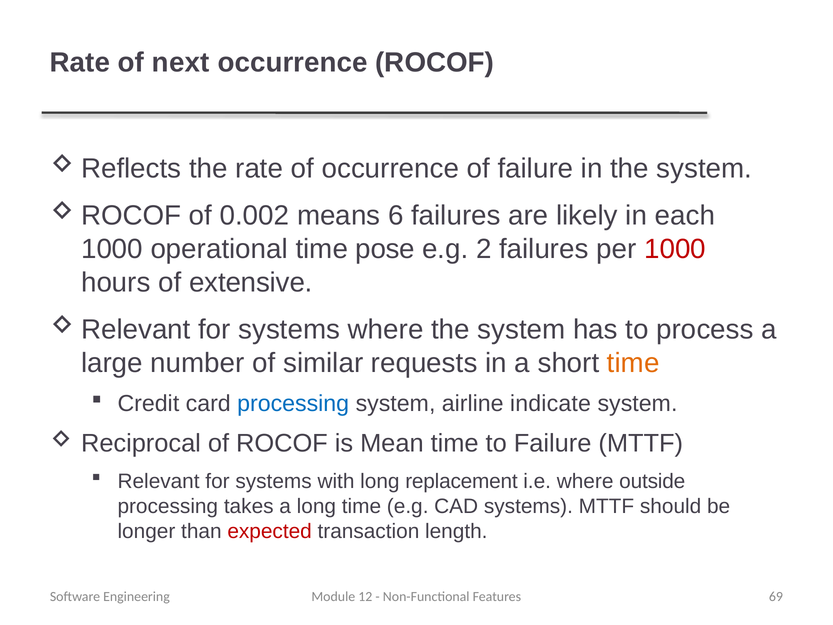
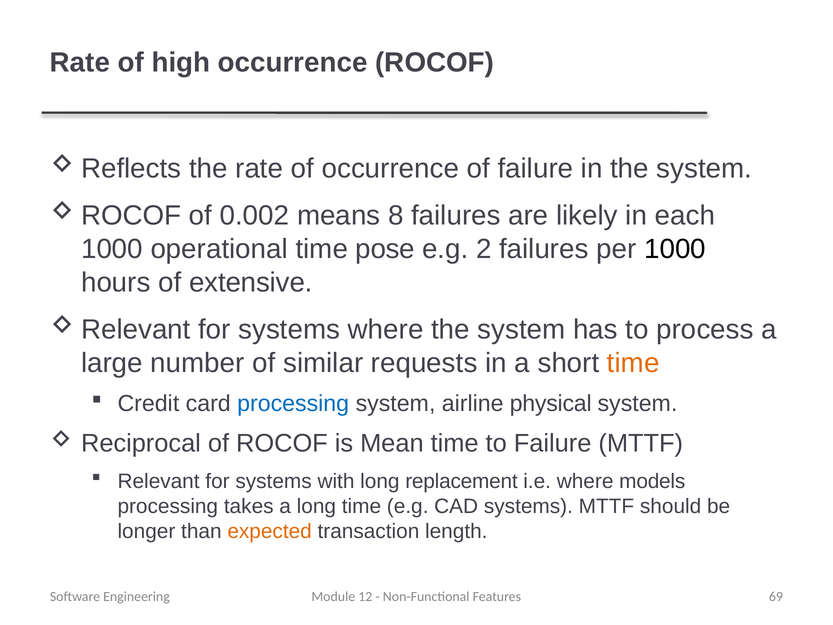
next: next -> high
6: 6 -> 8
1000 at (675, 249) colour: red -> black
indicate: indicate -> physical
outside: outside -> models
expected colour: red -> orange
